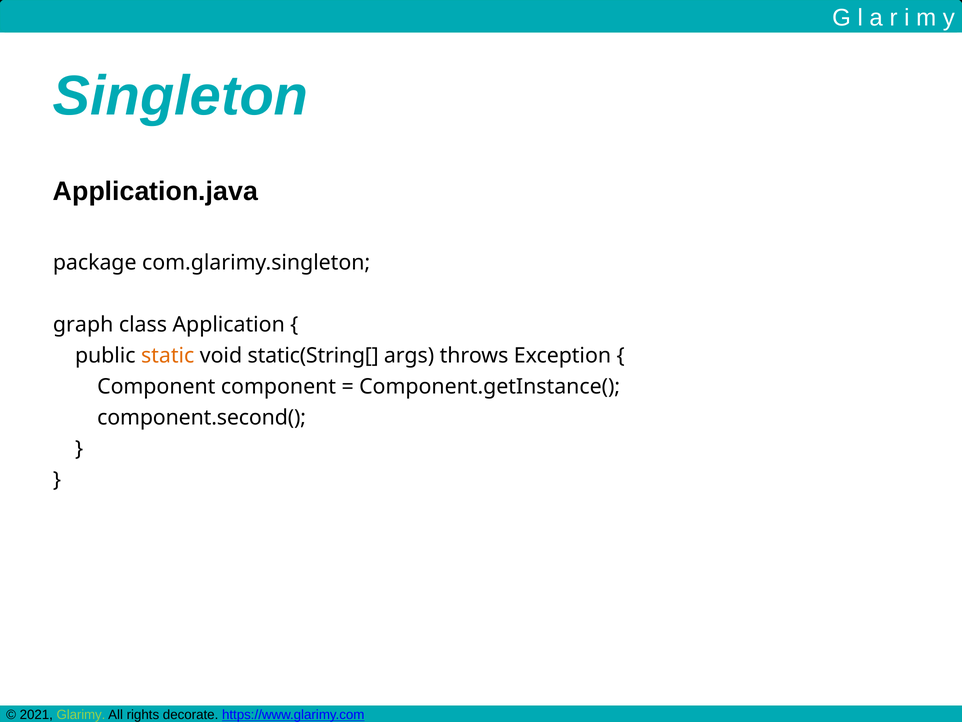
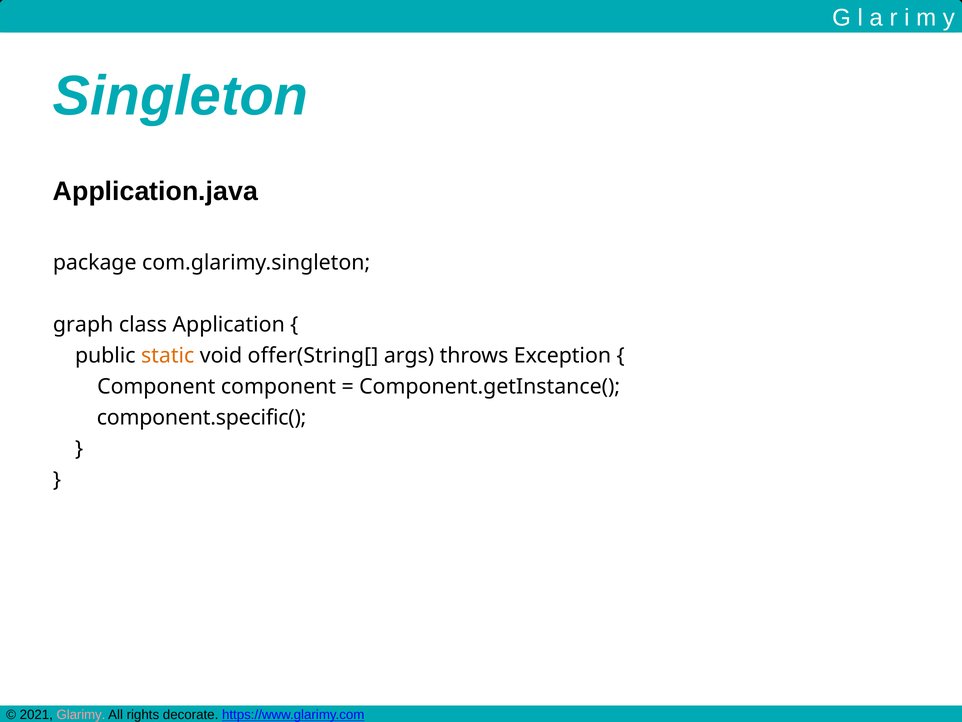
static(String[: static(String[ -> offer(String[
component.second(: component.second( -> component.specific(
Glarimy colour: light green -> pink
